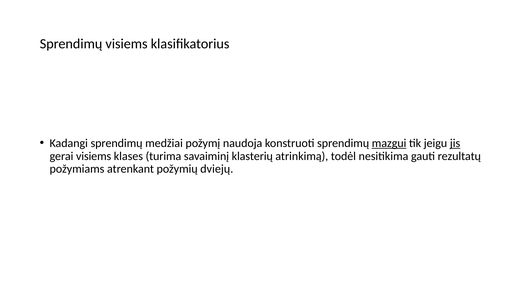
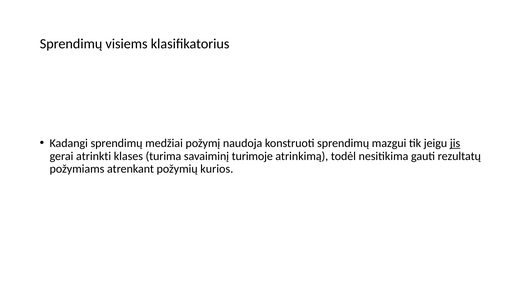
mazgui underline: present -> none
gerai visiems: visiems -> atrinkti
klasterių: klasterių -> turimoje
dviejų: dviejų -> kurios
